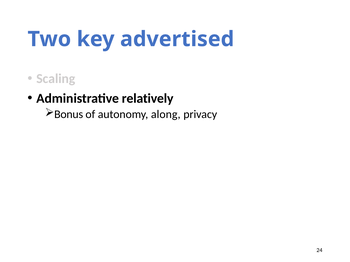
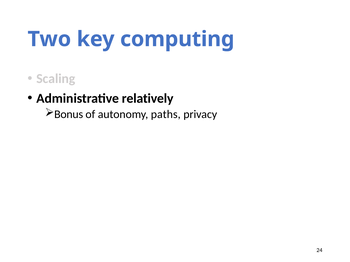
advertised: advertised -> computing
along: along -> paths
